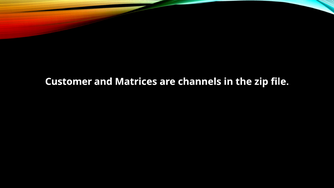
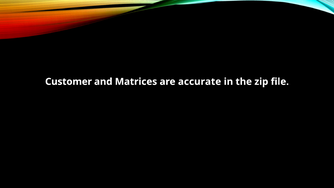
channels: channels -> accurate
